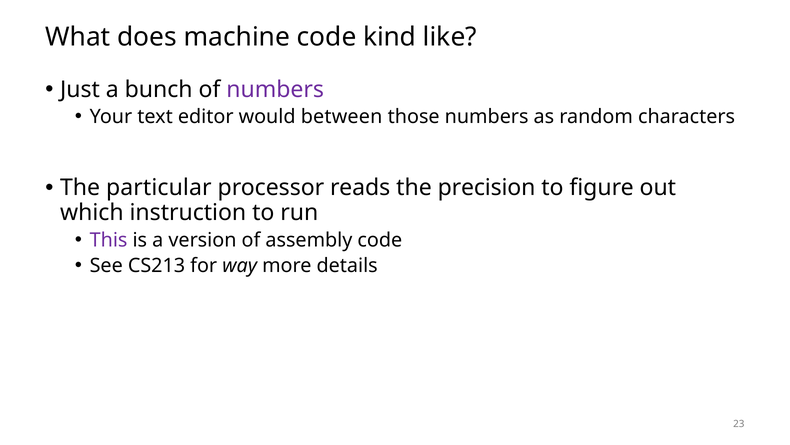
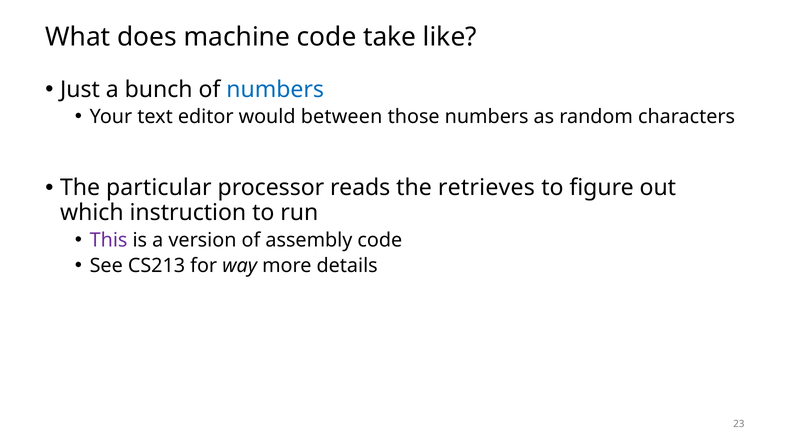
kind: kind -> take
numbers at (275, 89) colour: purple -> blue
precision: precision -> retrieves
